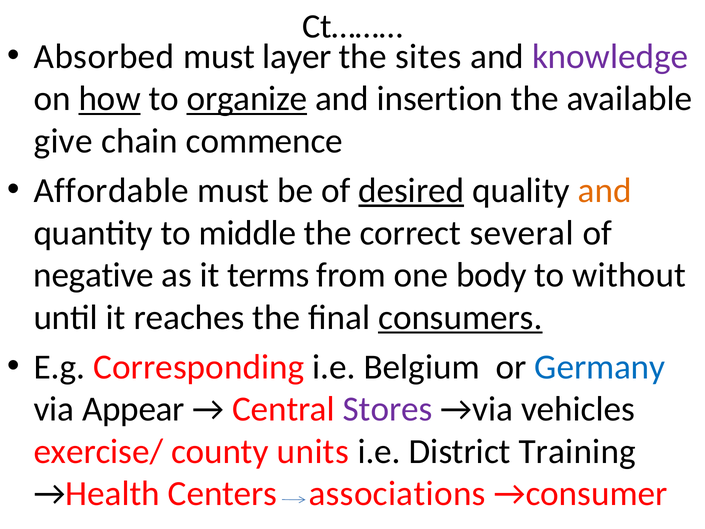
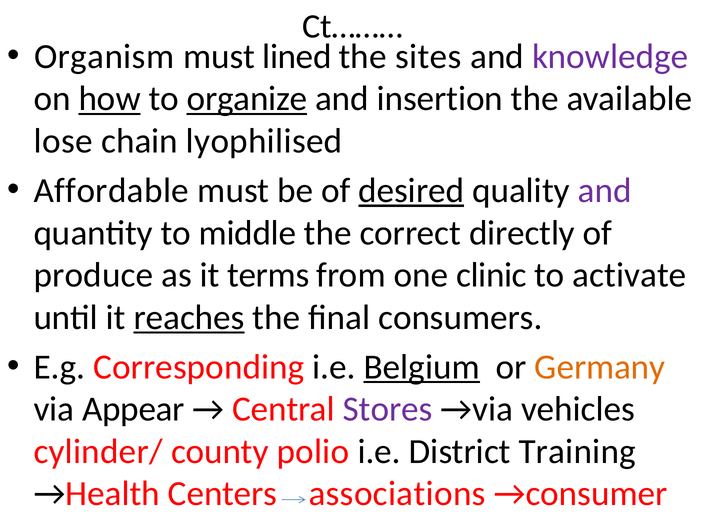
Absorbed: Absorbed -> Organism
layer: layer -> lined
give: give -> lose
commence: commence -> lyophilised
and at (605, 190) colour: orange -> purple
several: several -> directly
negative: negative -> produce
body: body -> clinic
without: without -> activate
reaches underline: none -> present
consumers underline: present -> none
Belgium underline: none -> present
Germany colour: blue -> orange
exercise/: exercise/ -> cylinder/
units: units -> polio
